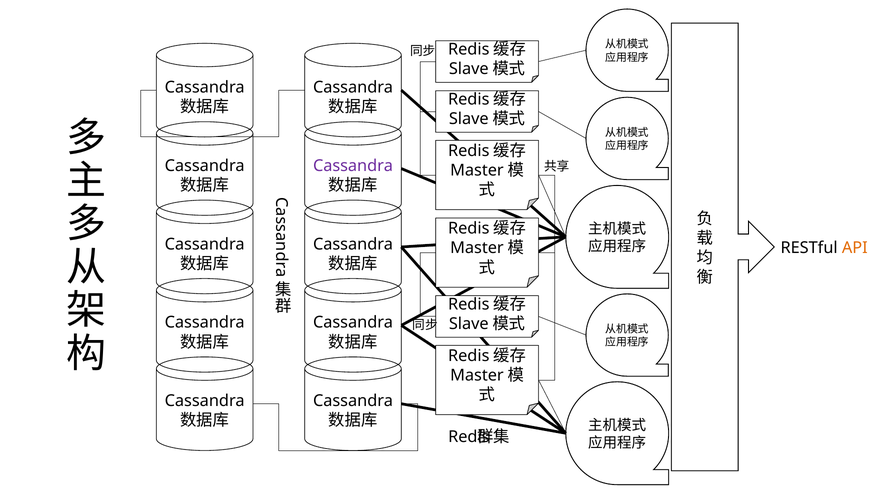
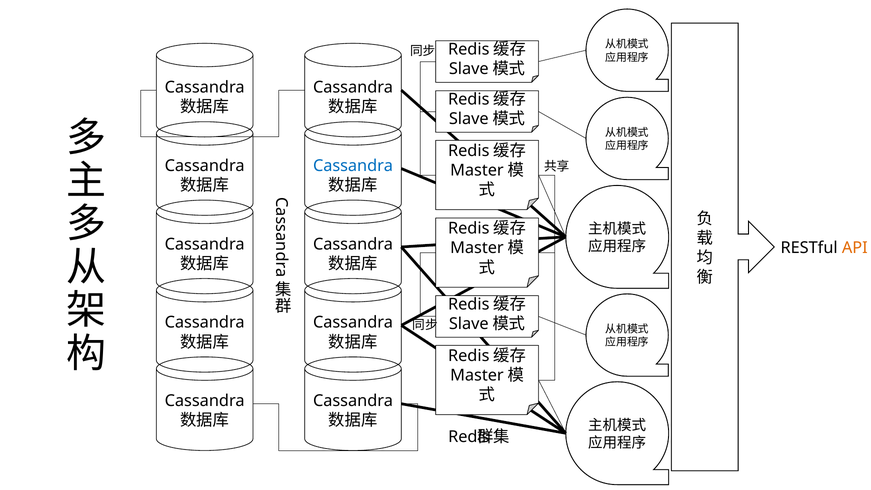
Cassandra at (353, 166) colour: purple -> blue
